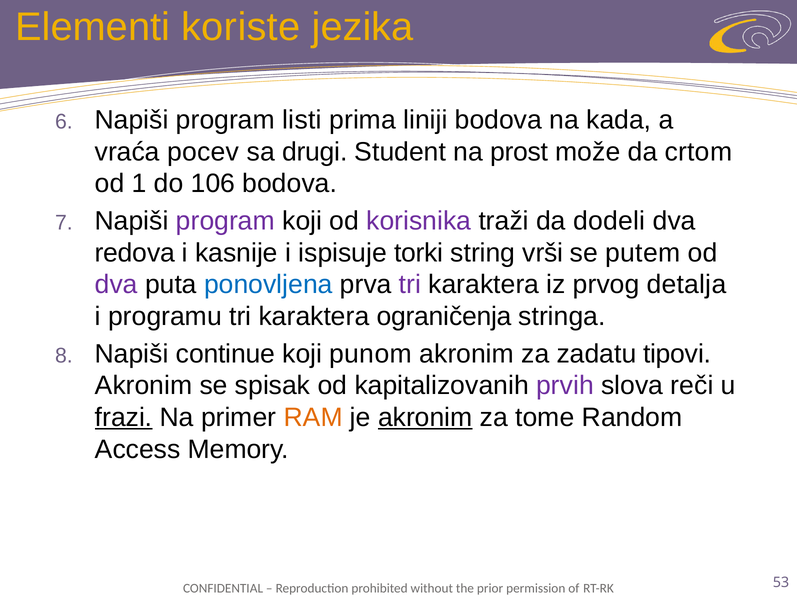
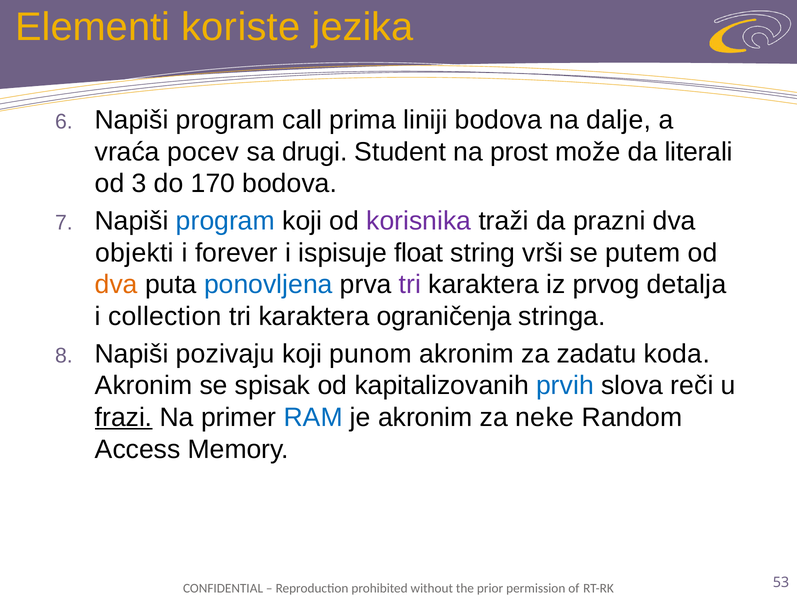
listi: listi -> call
kada: kada -> dalje
crtom: crtom -> literali
1: 1 -> 3
106: 106 -> 170
program at (225, 221) colour: purple -> blue
dodeli: dodeli -> prazni
redova: redova -> objekti
kasnije: kasnije -> forever
torki: torki -> float
dva at (116, 285) colour: purple -> orange
programu: programu -> collection
continue: continue -> pozivaju
tipovi: tipovi -> koda
prvih colour: purple -> blue
RAM colour: orange -> blue
akronim at (425, 417) underline: present -> none
tome: tome -> neke
